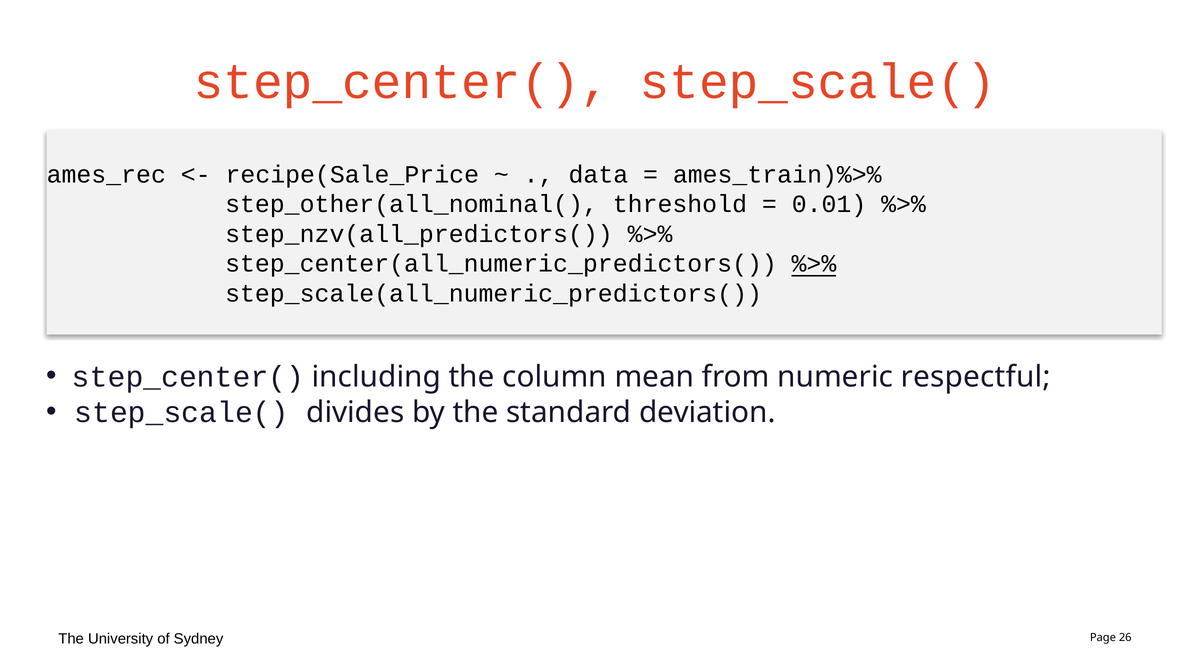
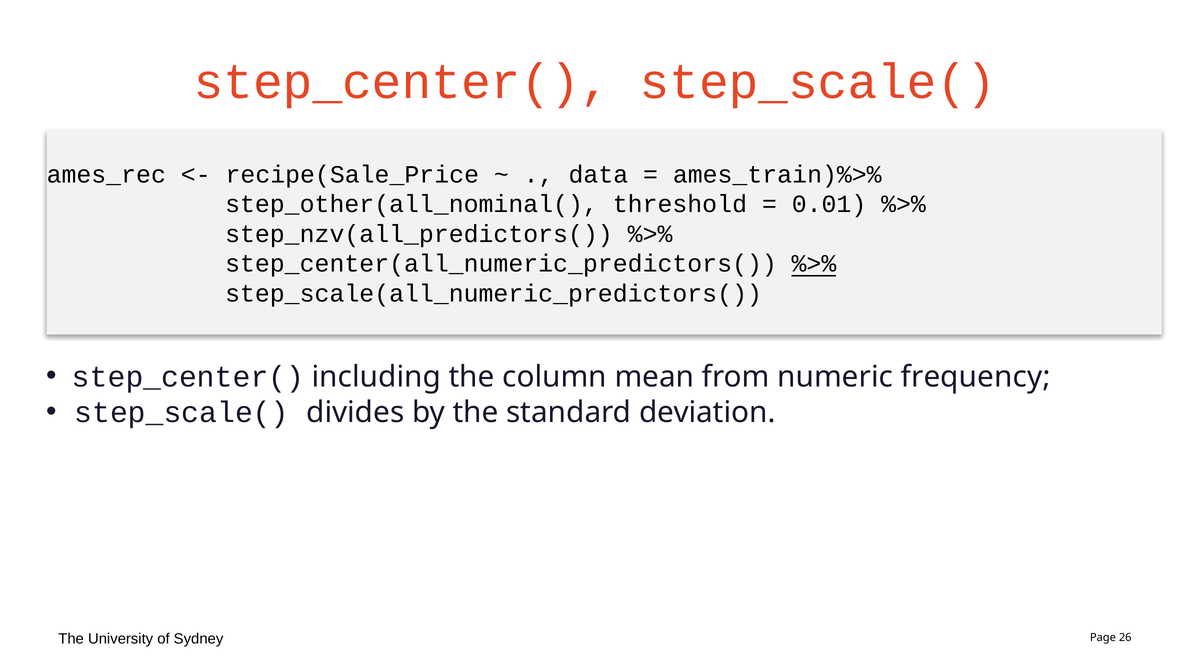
respectful: respectful -> frequency
